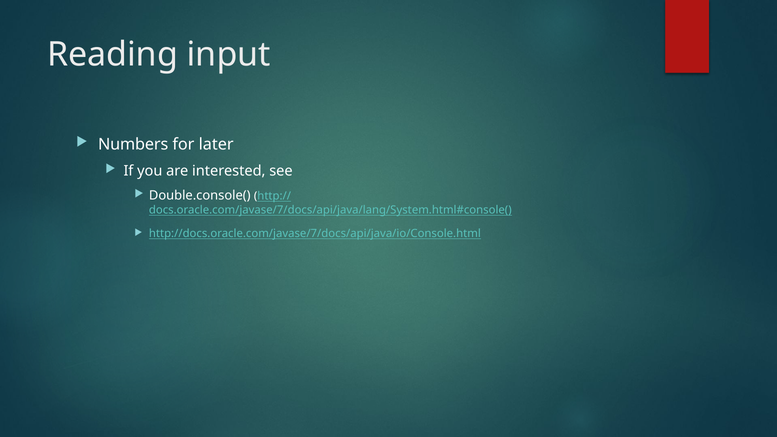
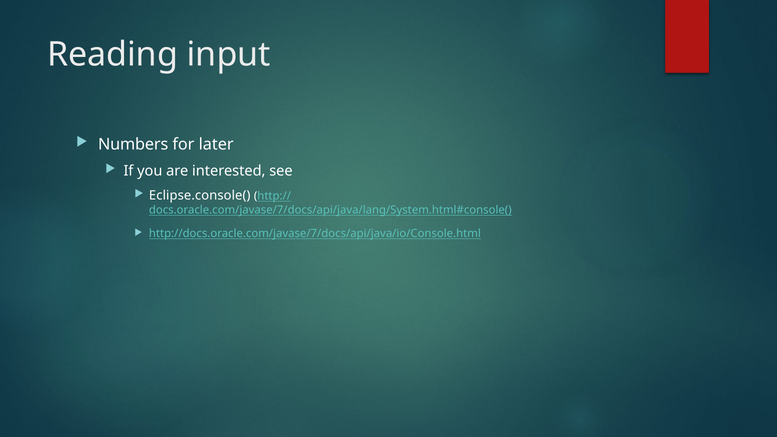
Double.console(: Double.console( -> Eclipse.console(
